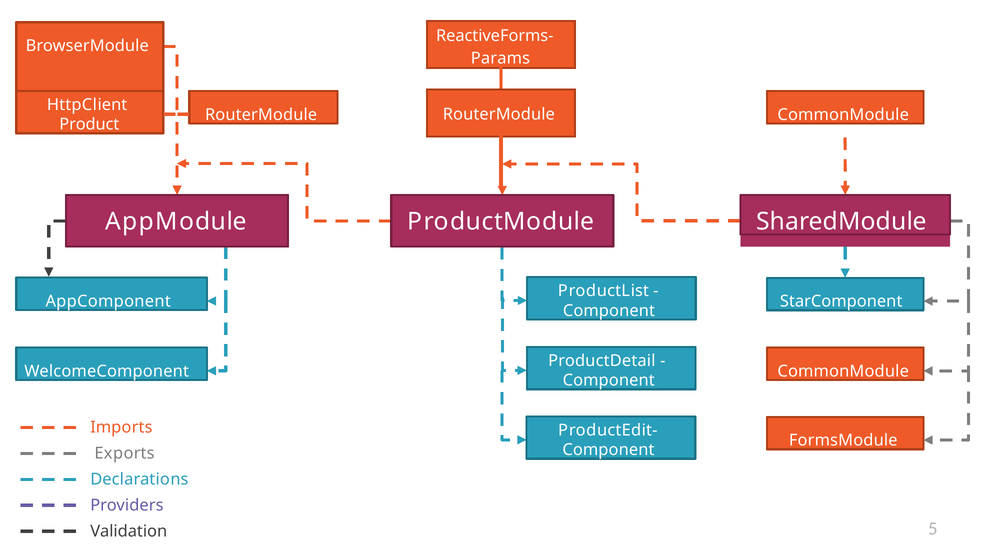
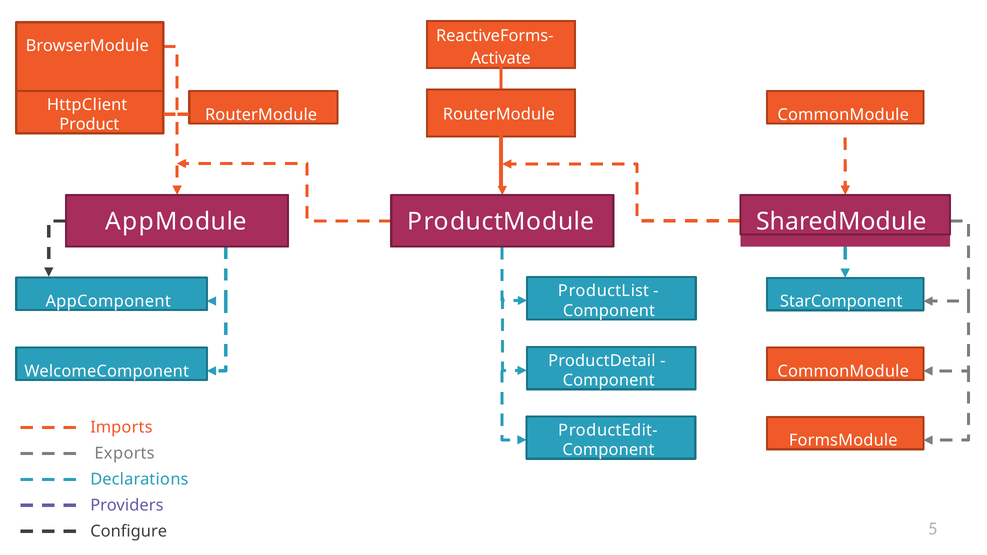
Params: Params -> Activate
Validation: Validation -> Configure
